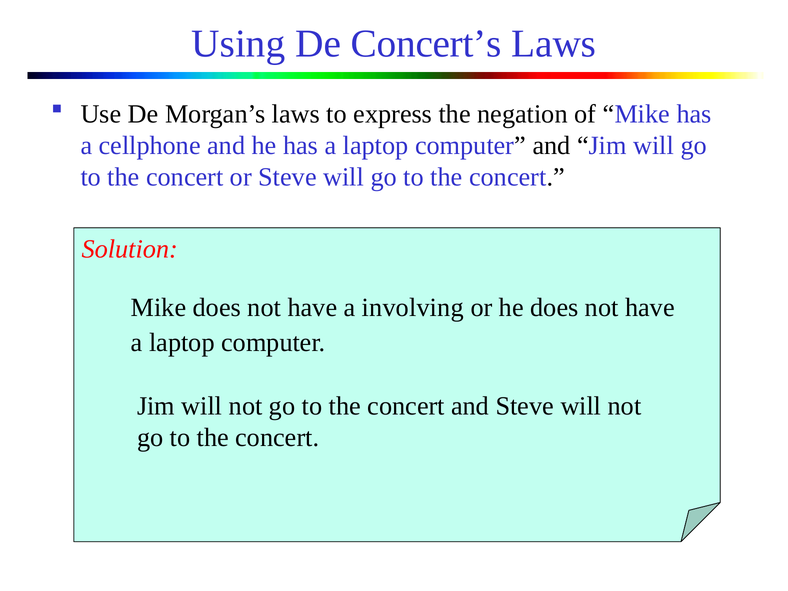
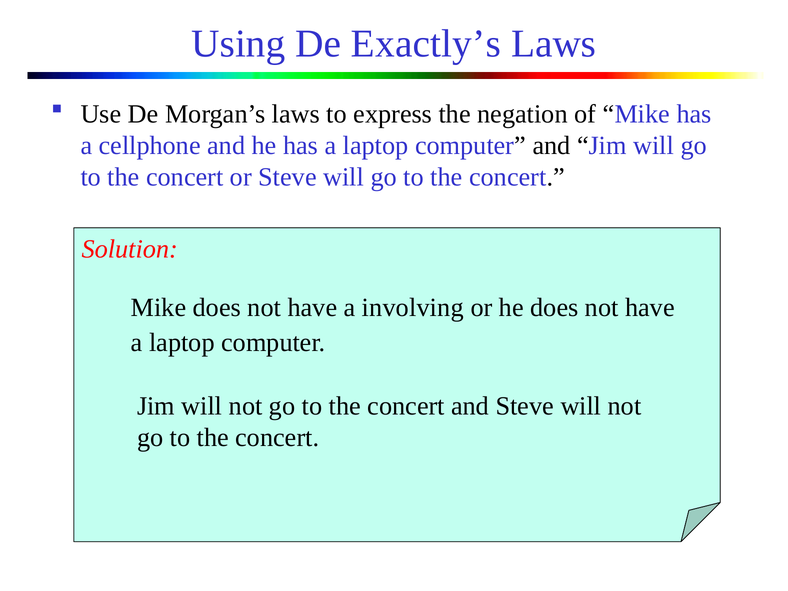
Concert’s: Concert’s -> Exactly’s
